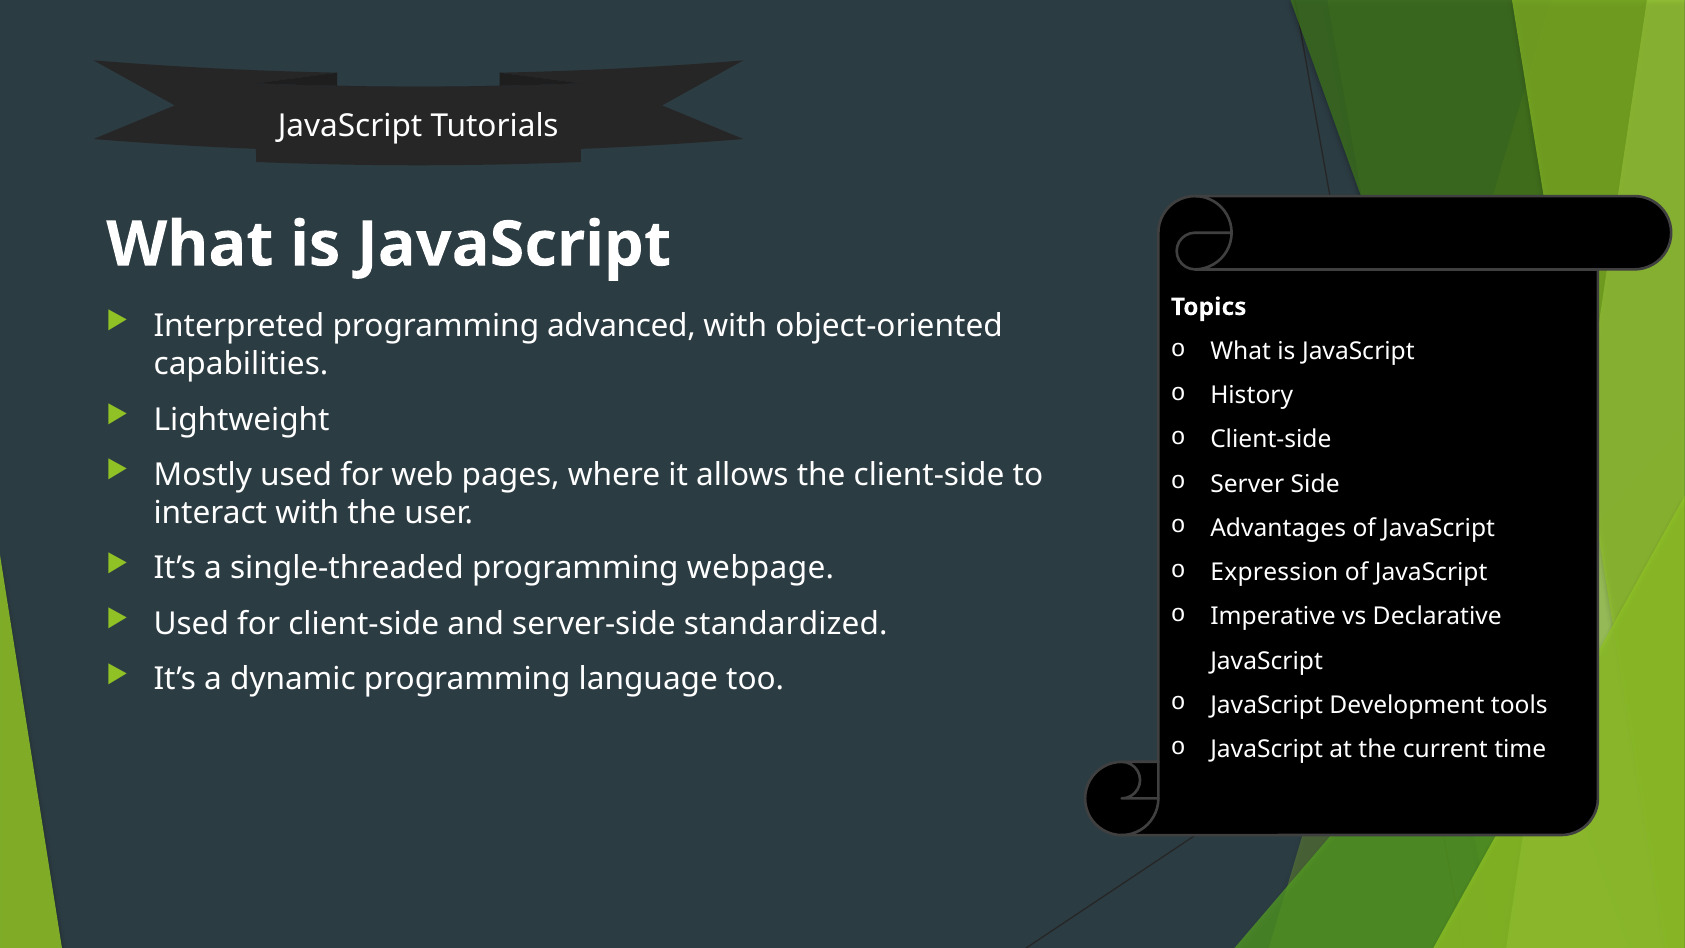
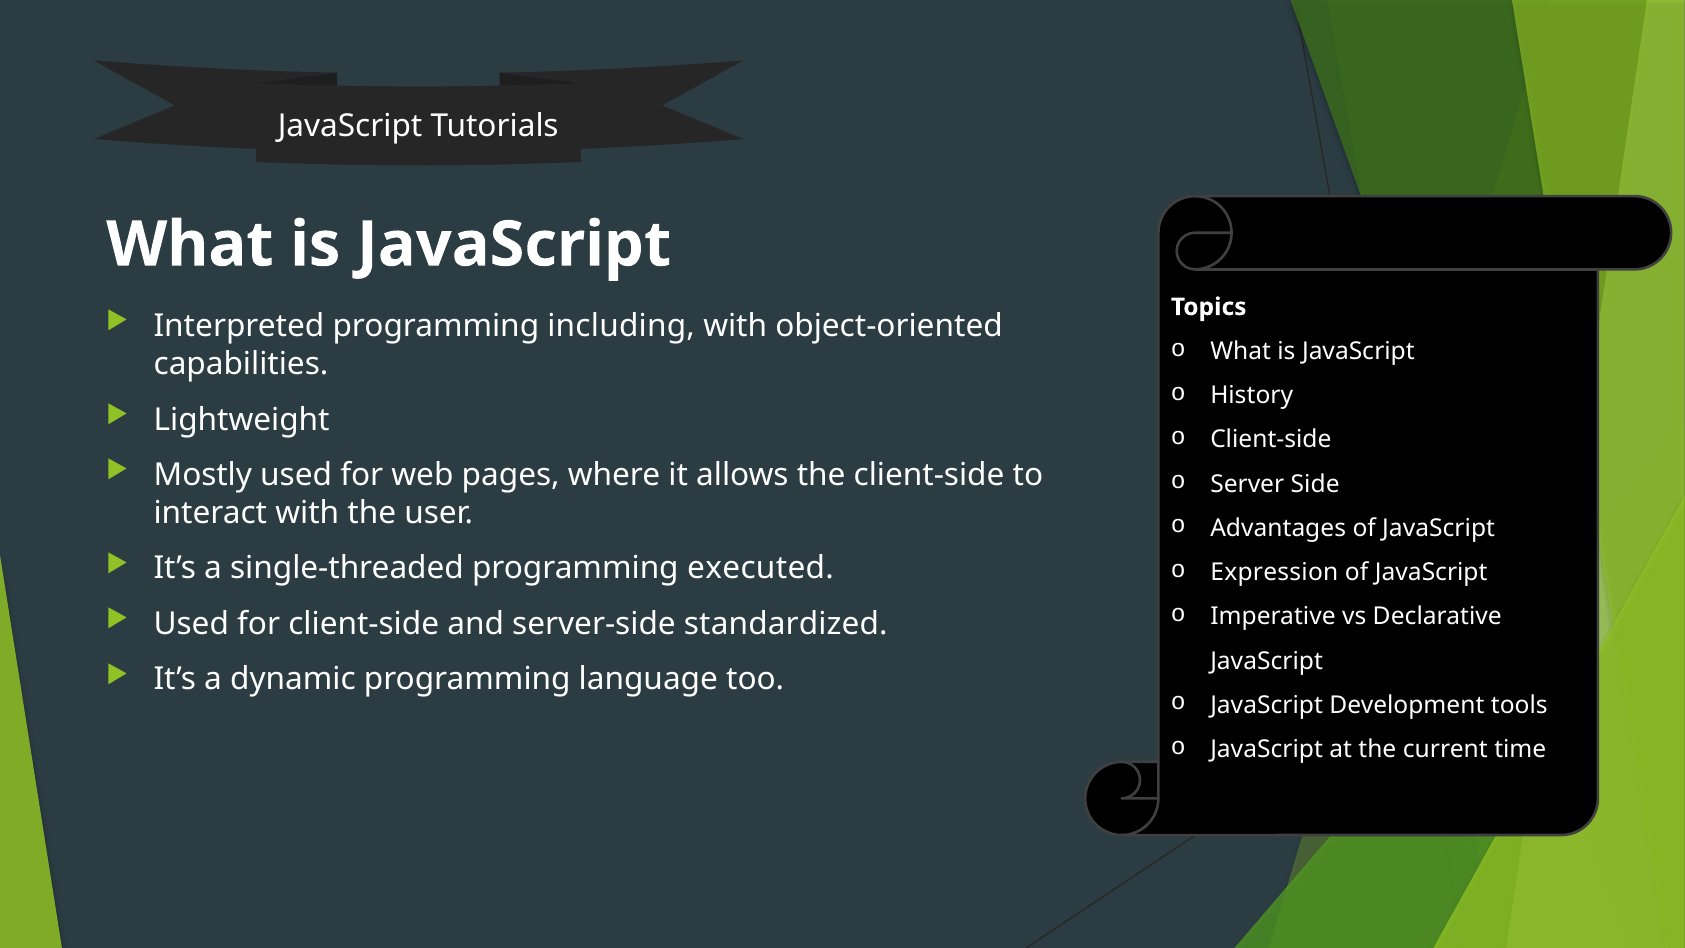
advanced: advanced -> including
webpage: webpage -> executed
